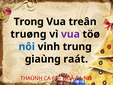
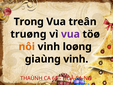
nôi colour: blue -> orange
trung: trung -> loøng
giaùng raát: raát -> vinh
